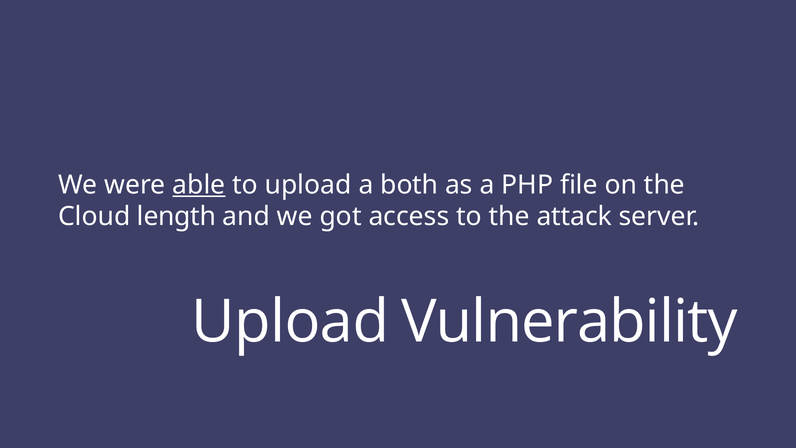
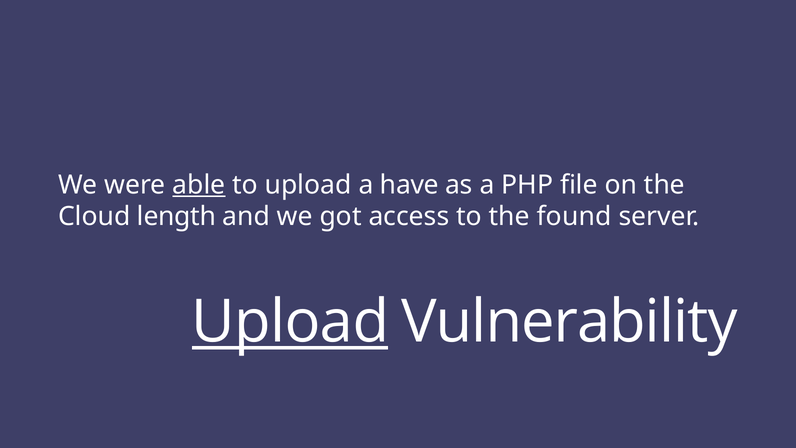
both: both -> have
attack: attack -> found
Upload at (290, 322) underline: none -> present
